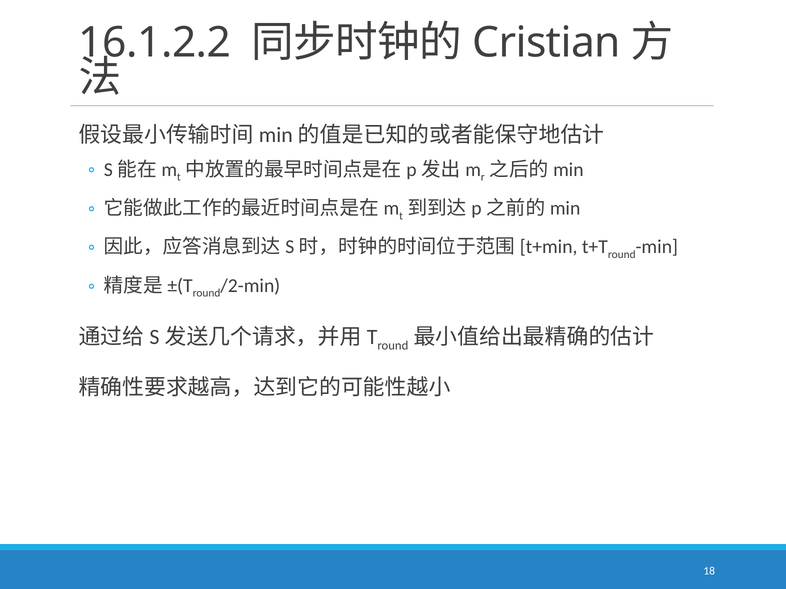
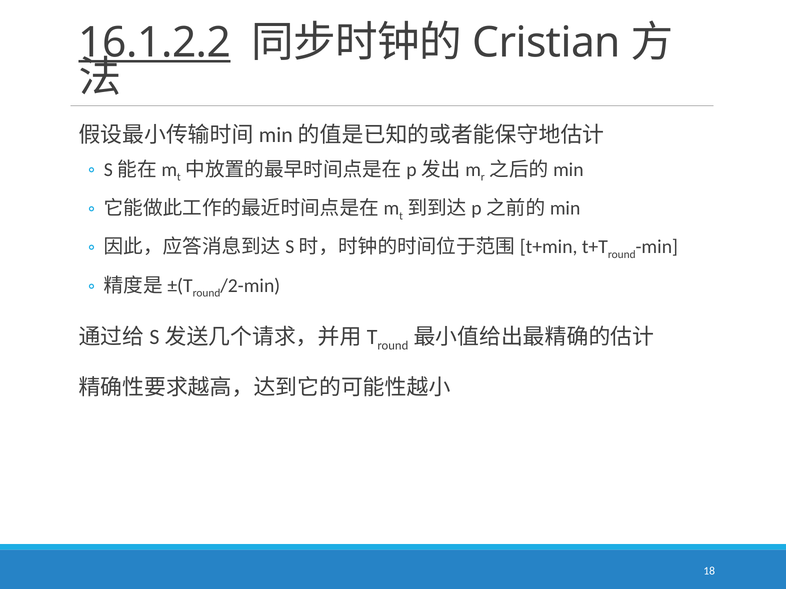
16.1.2.2 underline: none -> present
